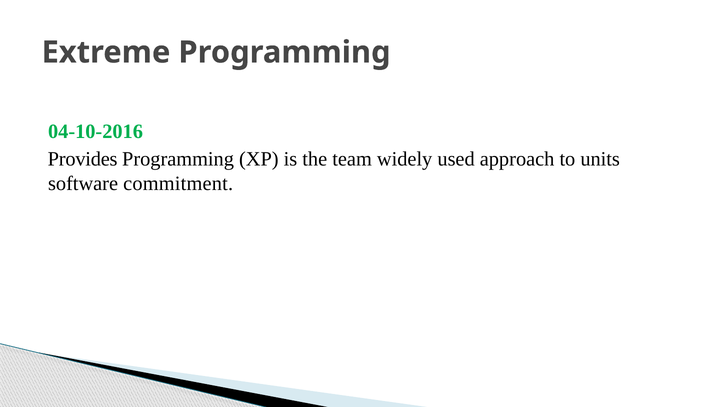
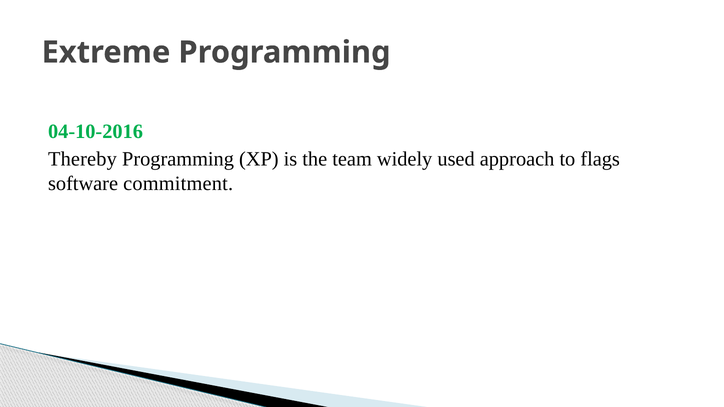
Provides: Provides -> Thereby
units: units -> flags
